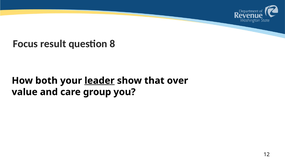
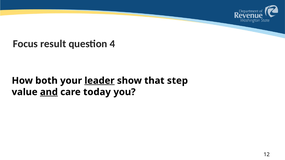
8: 8 -> 4
over: over -> step
and underline: none -> present
group: group -> today
